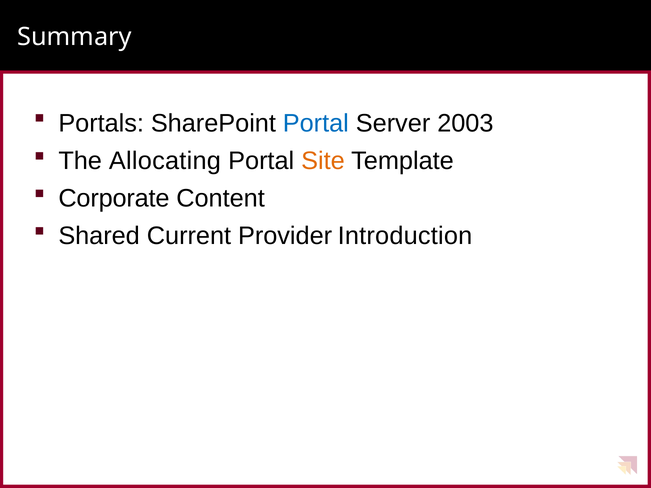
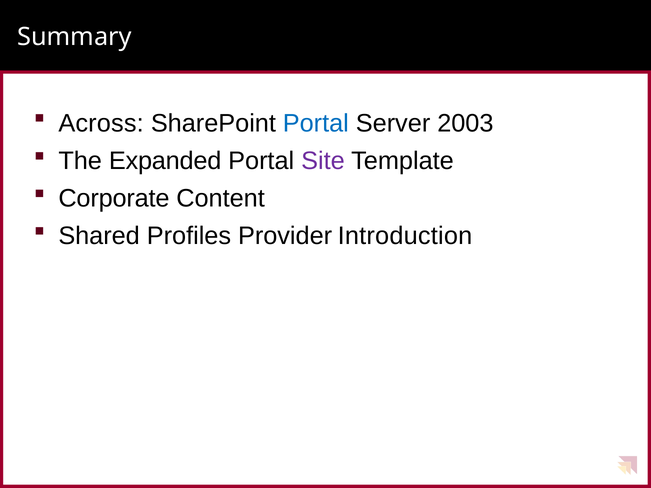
Portals: Portals -> Across
Allocating: Allocating -> Expanded
Site colour: orange -> purple
Current: Current -> Profiles
